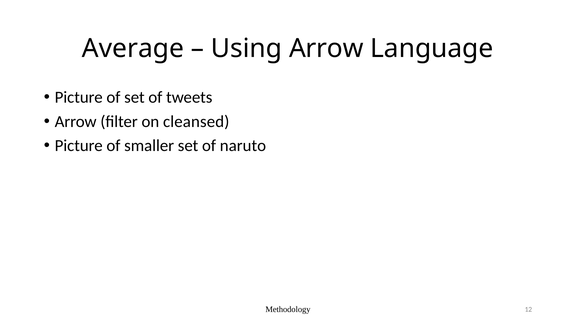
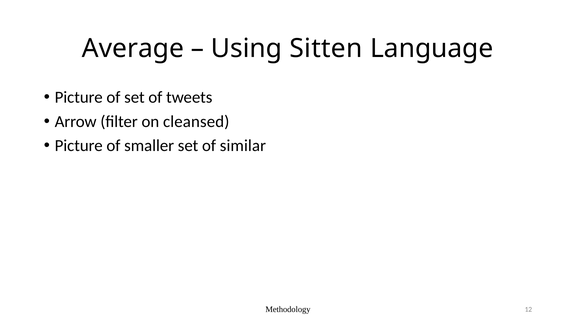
Using Arrow: Arrow -> Sitten
naruto: naruto -> similar
